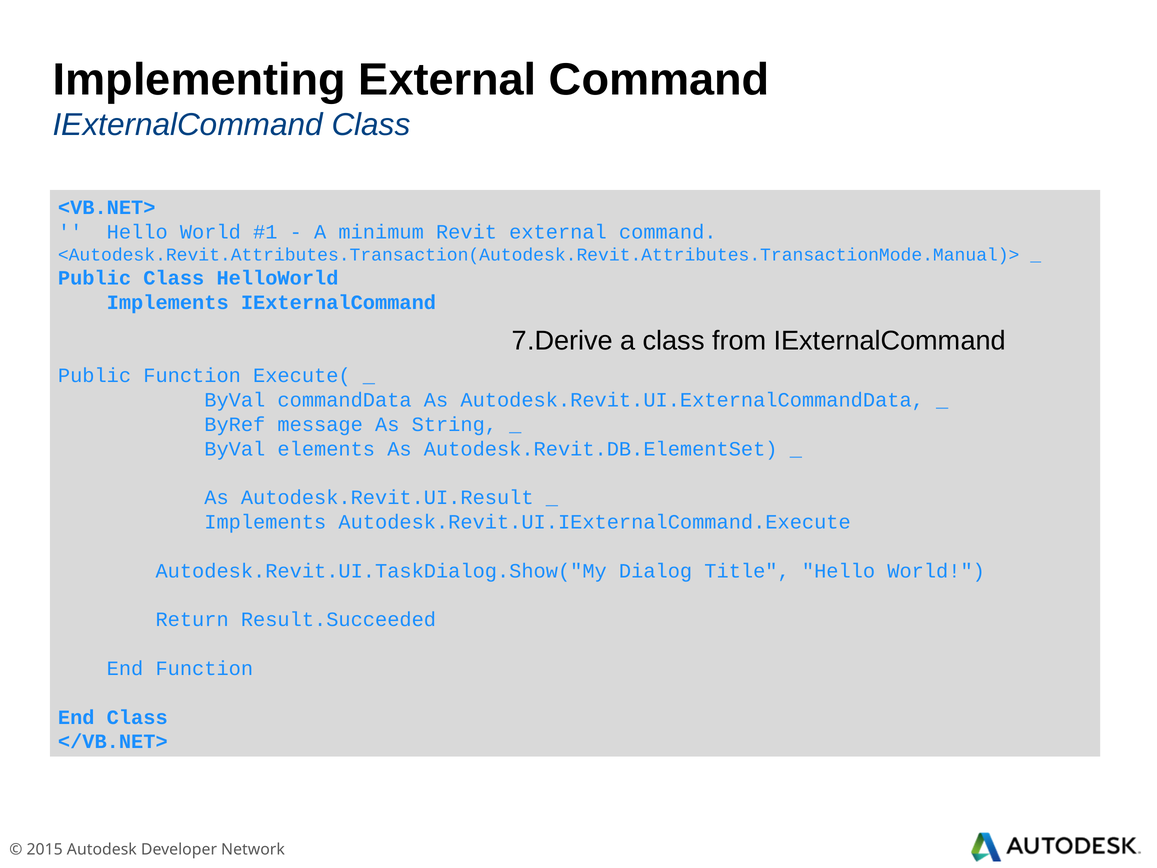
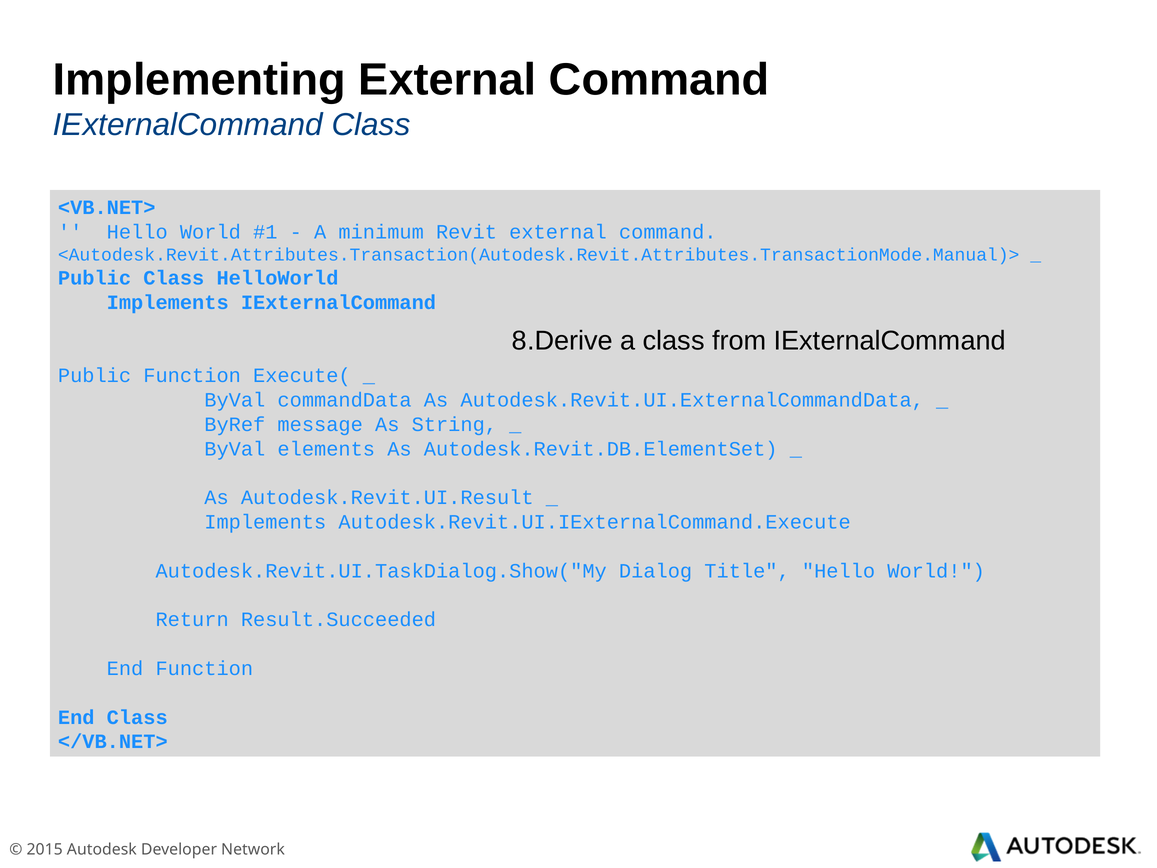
7.Derive: 7.Derive -> 8.Derive
